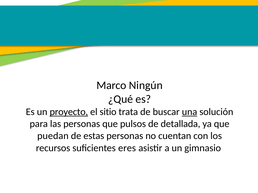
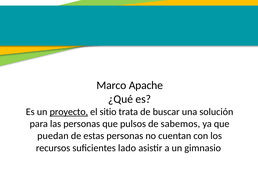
Ningún: Ningún -> Apache
una underline: present -> none
detallada: detallada -> sabemos
eres: eres -> lado
